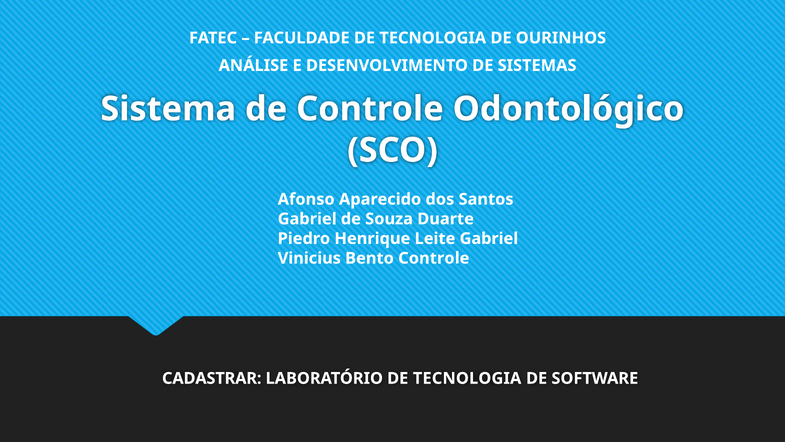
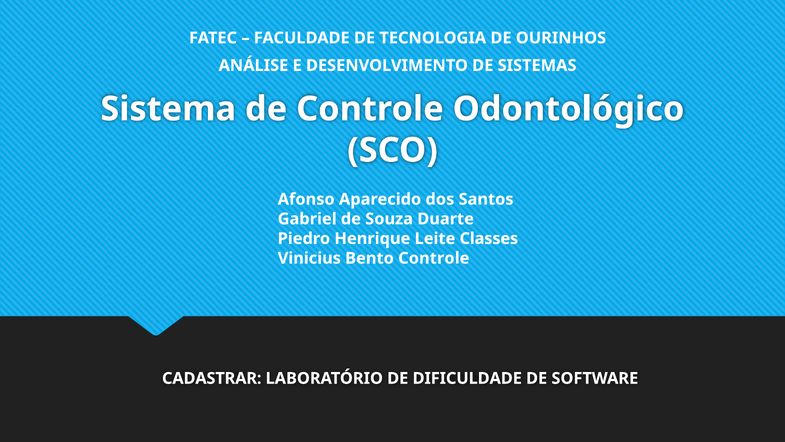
Leite Gabriel: Gabriel -> Classes
LABORATÓRIO DE TECNOLOGIA: TECNOLOGIA -> DIFICULDADE
